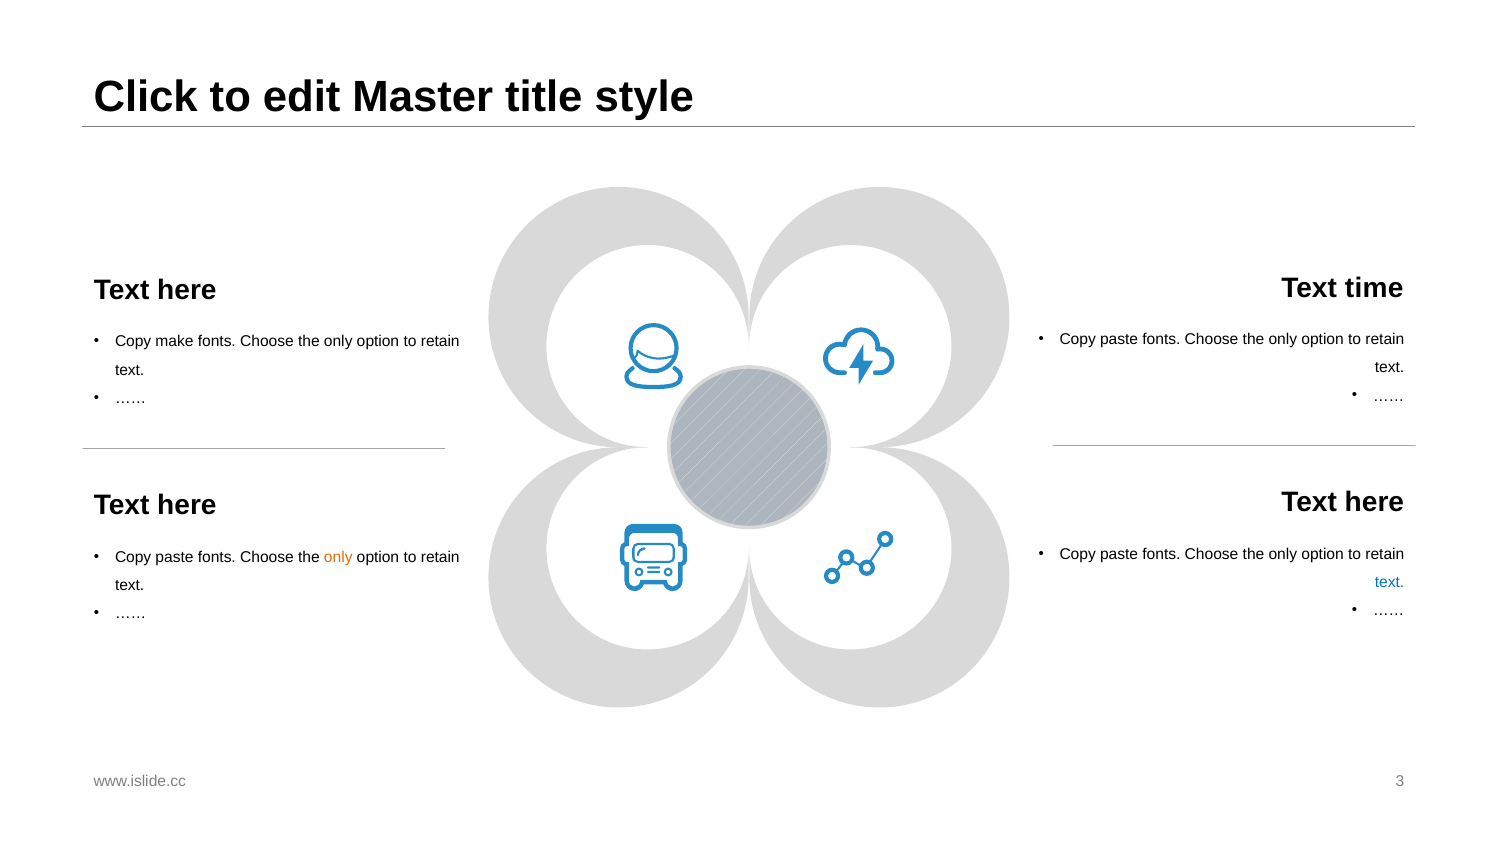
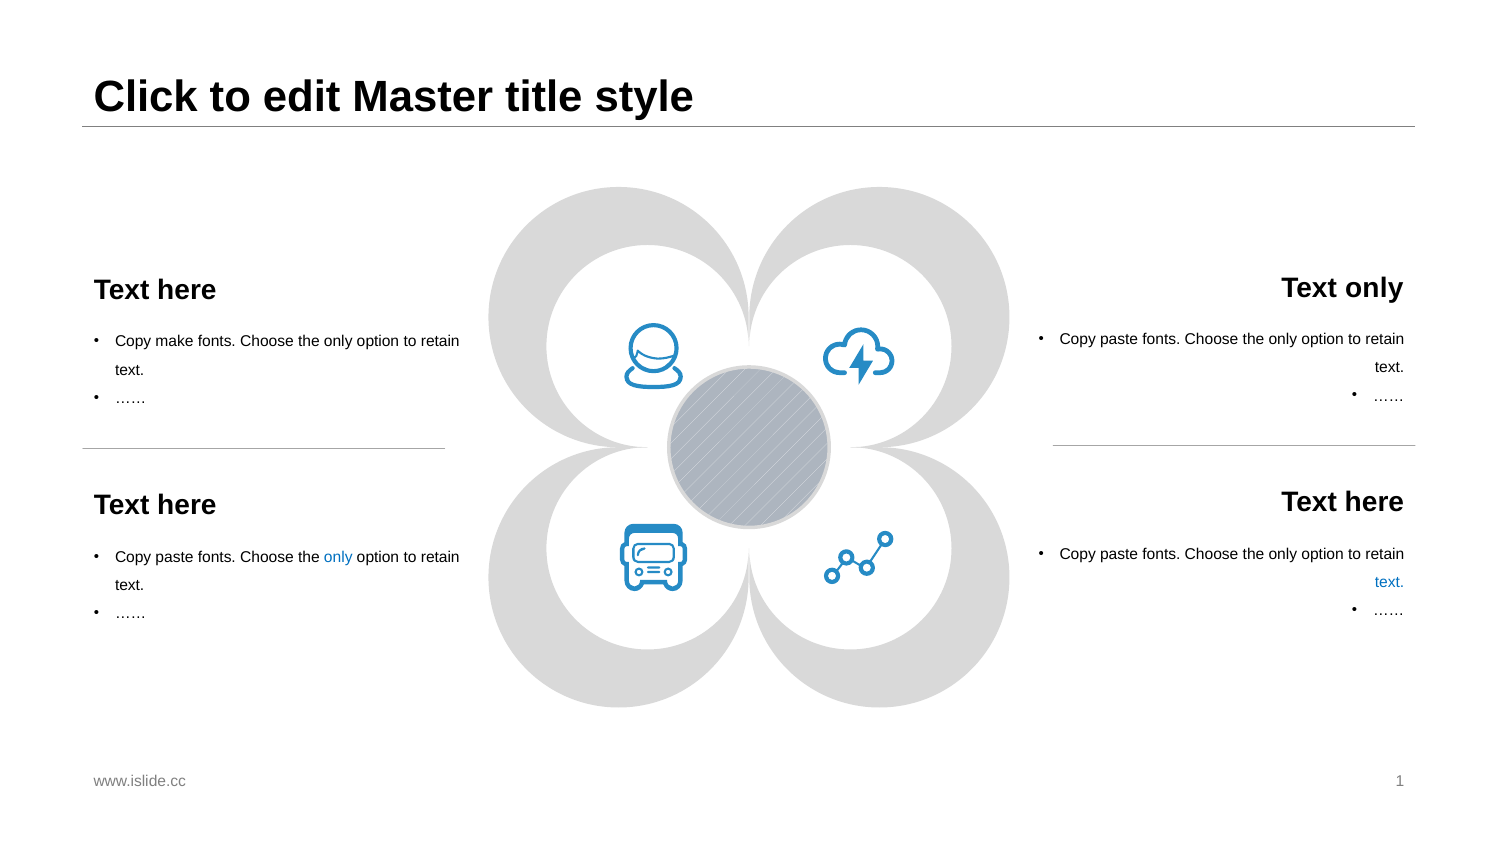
Text time: time -> only
only at (338, 557) colour: orange -> blue
3: 3 -> 1
